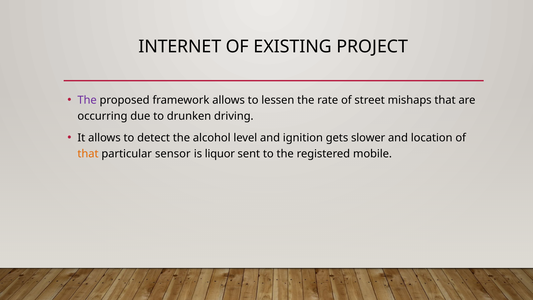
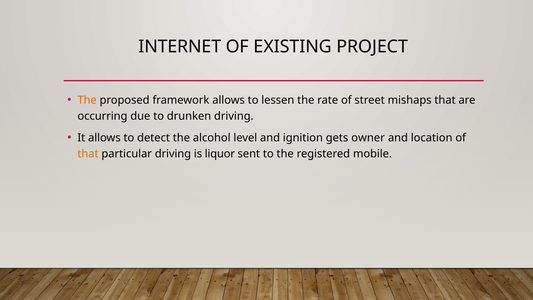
The at (87, 100) colour: purple -> orange
slower: slower -> owner
particular sensor: sensor -> driving
